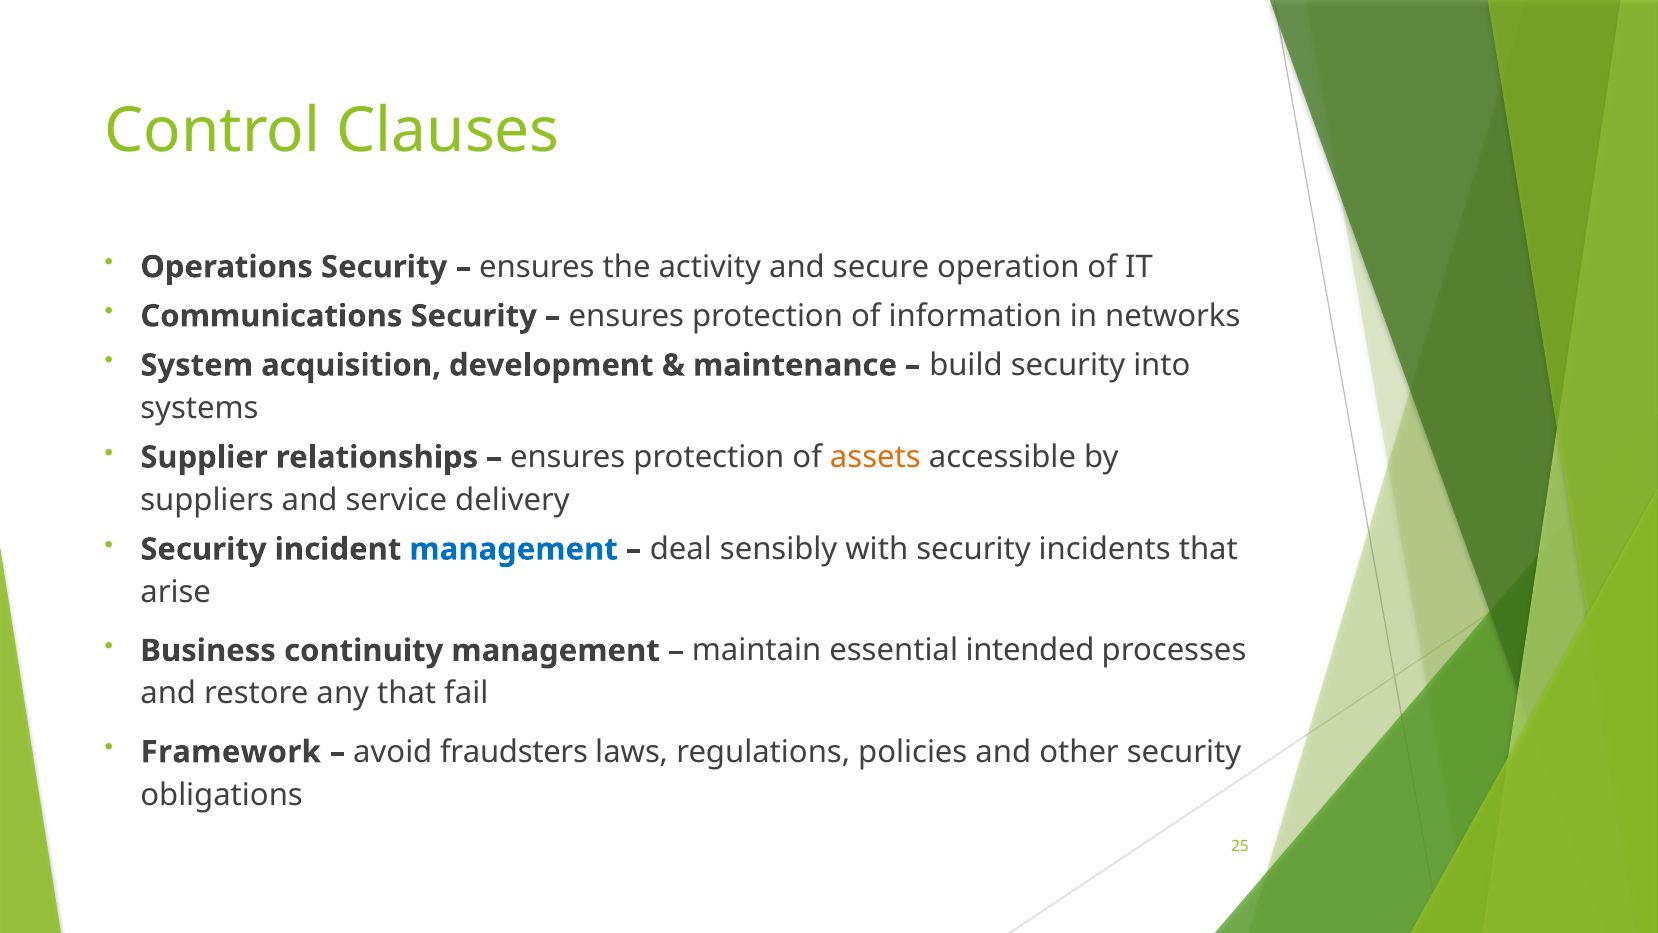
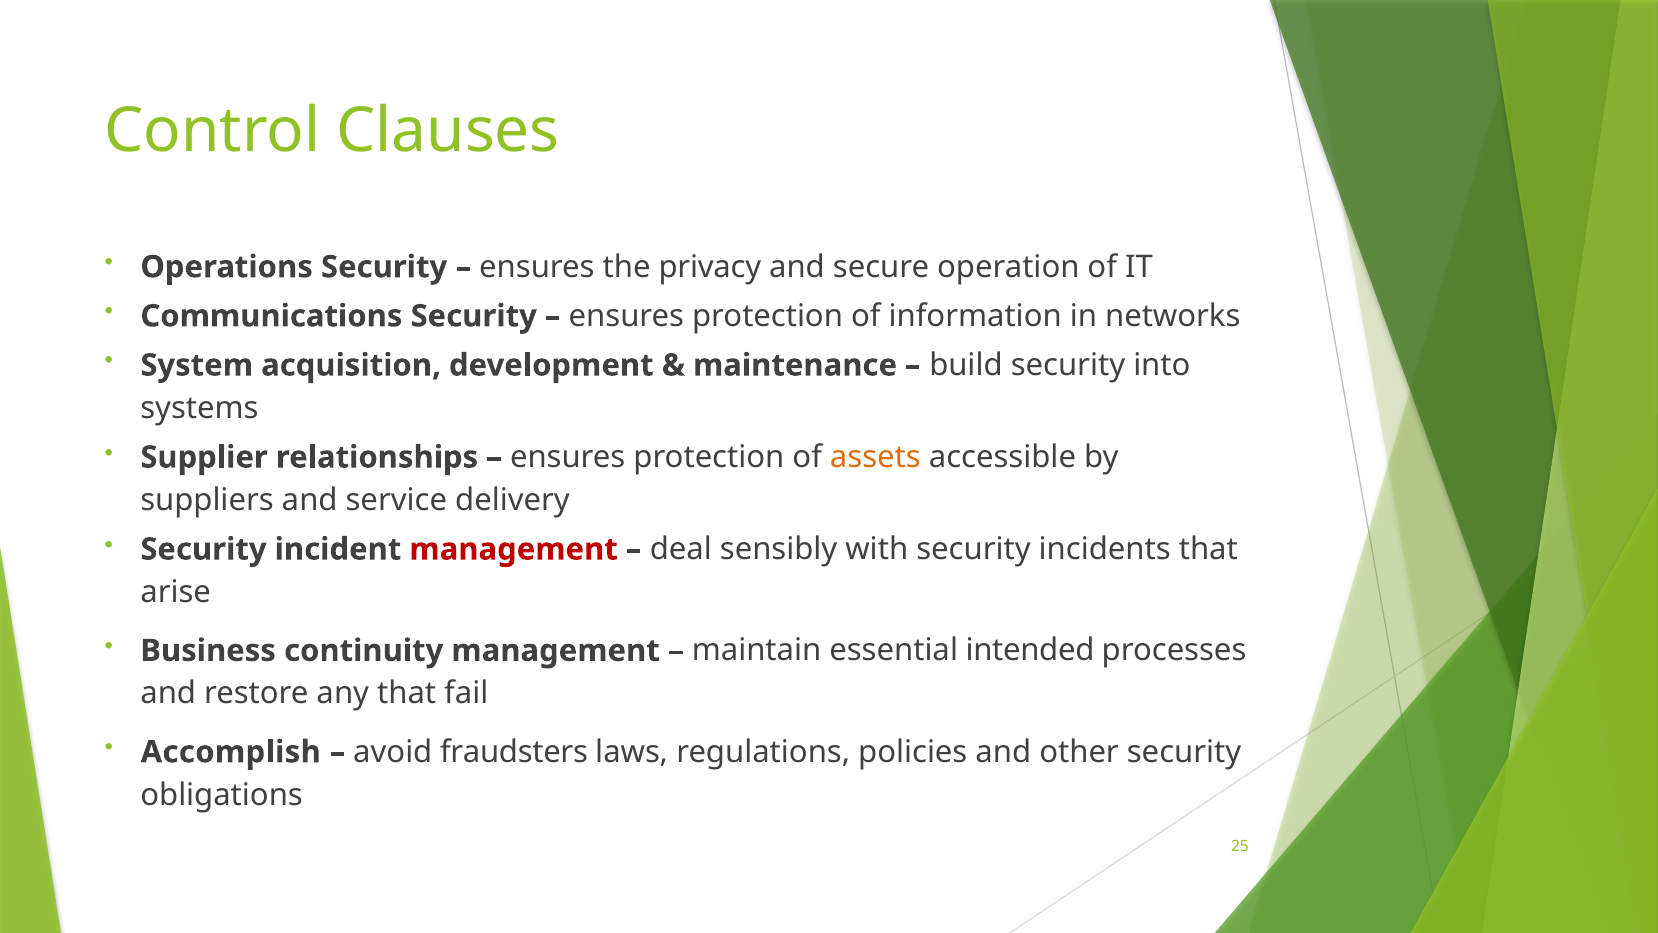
activity: activity -> privacy
management at (514, 549) colour: blue -> red
Framework: Framework -> Accomplish
